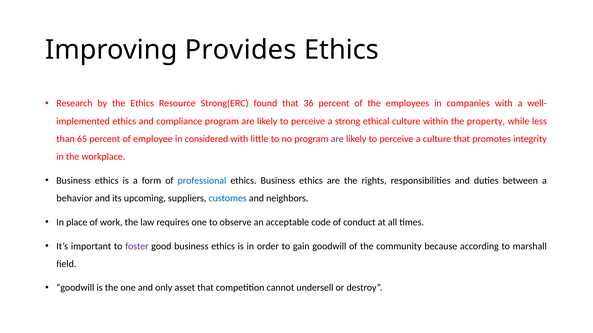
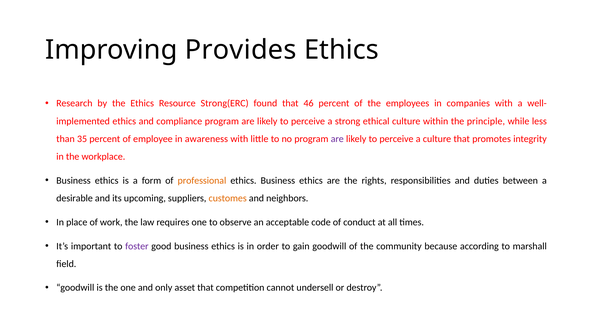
36: 36 -> 46
property: property -> principle
65: 65 -> 35
considered: considered -> awareness
professional colour: blue -> orange
behavior: behavior -> desirable
customes colour: blue -> orange
